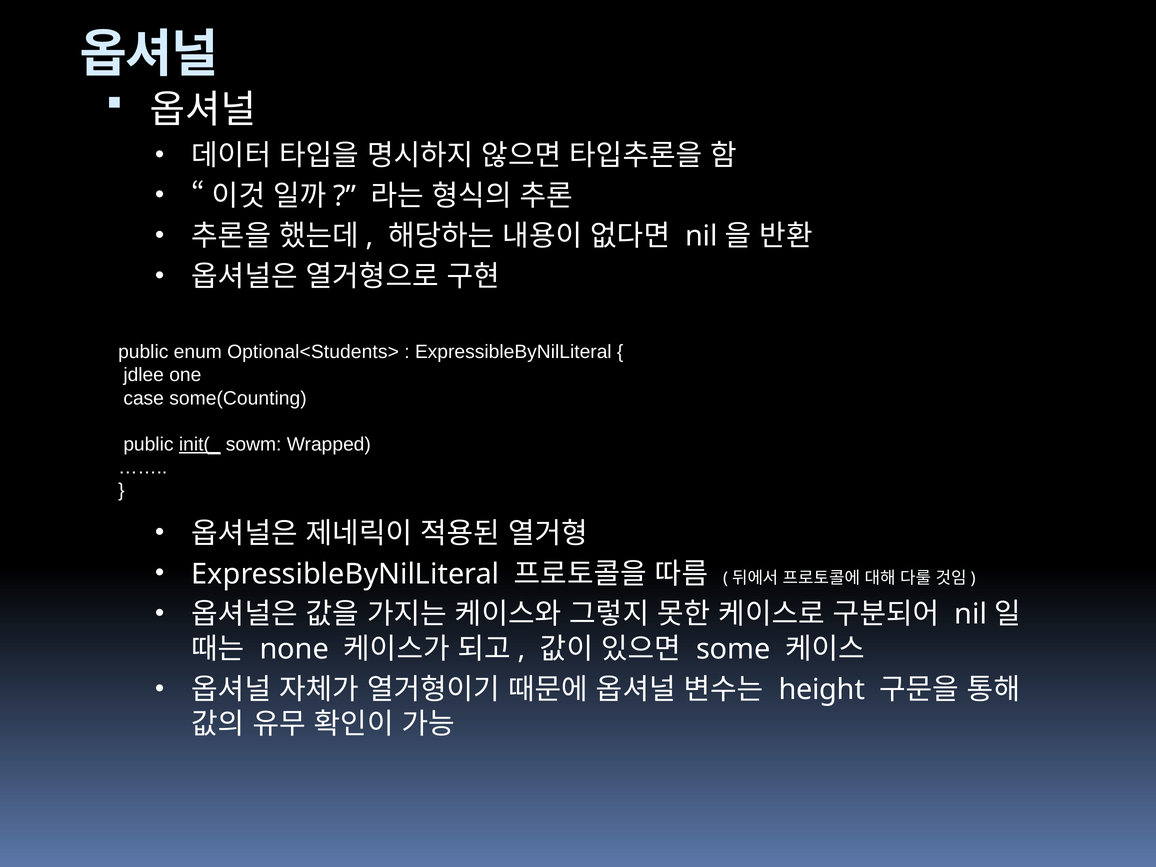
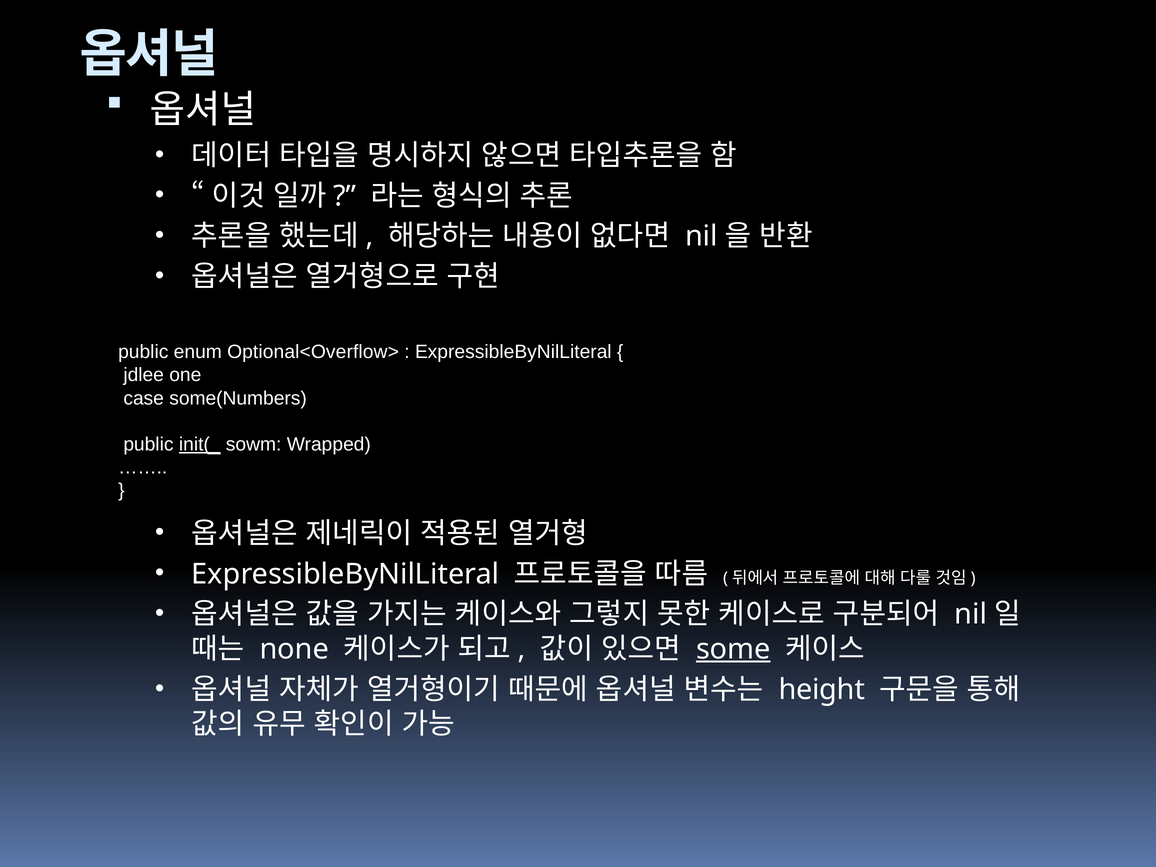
Optional<Students>: Optional<Students> -> Optional<Overflow>
some(Counting: some(Counting -> some(Numbers
some underline: none -> present
